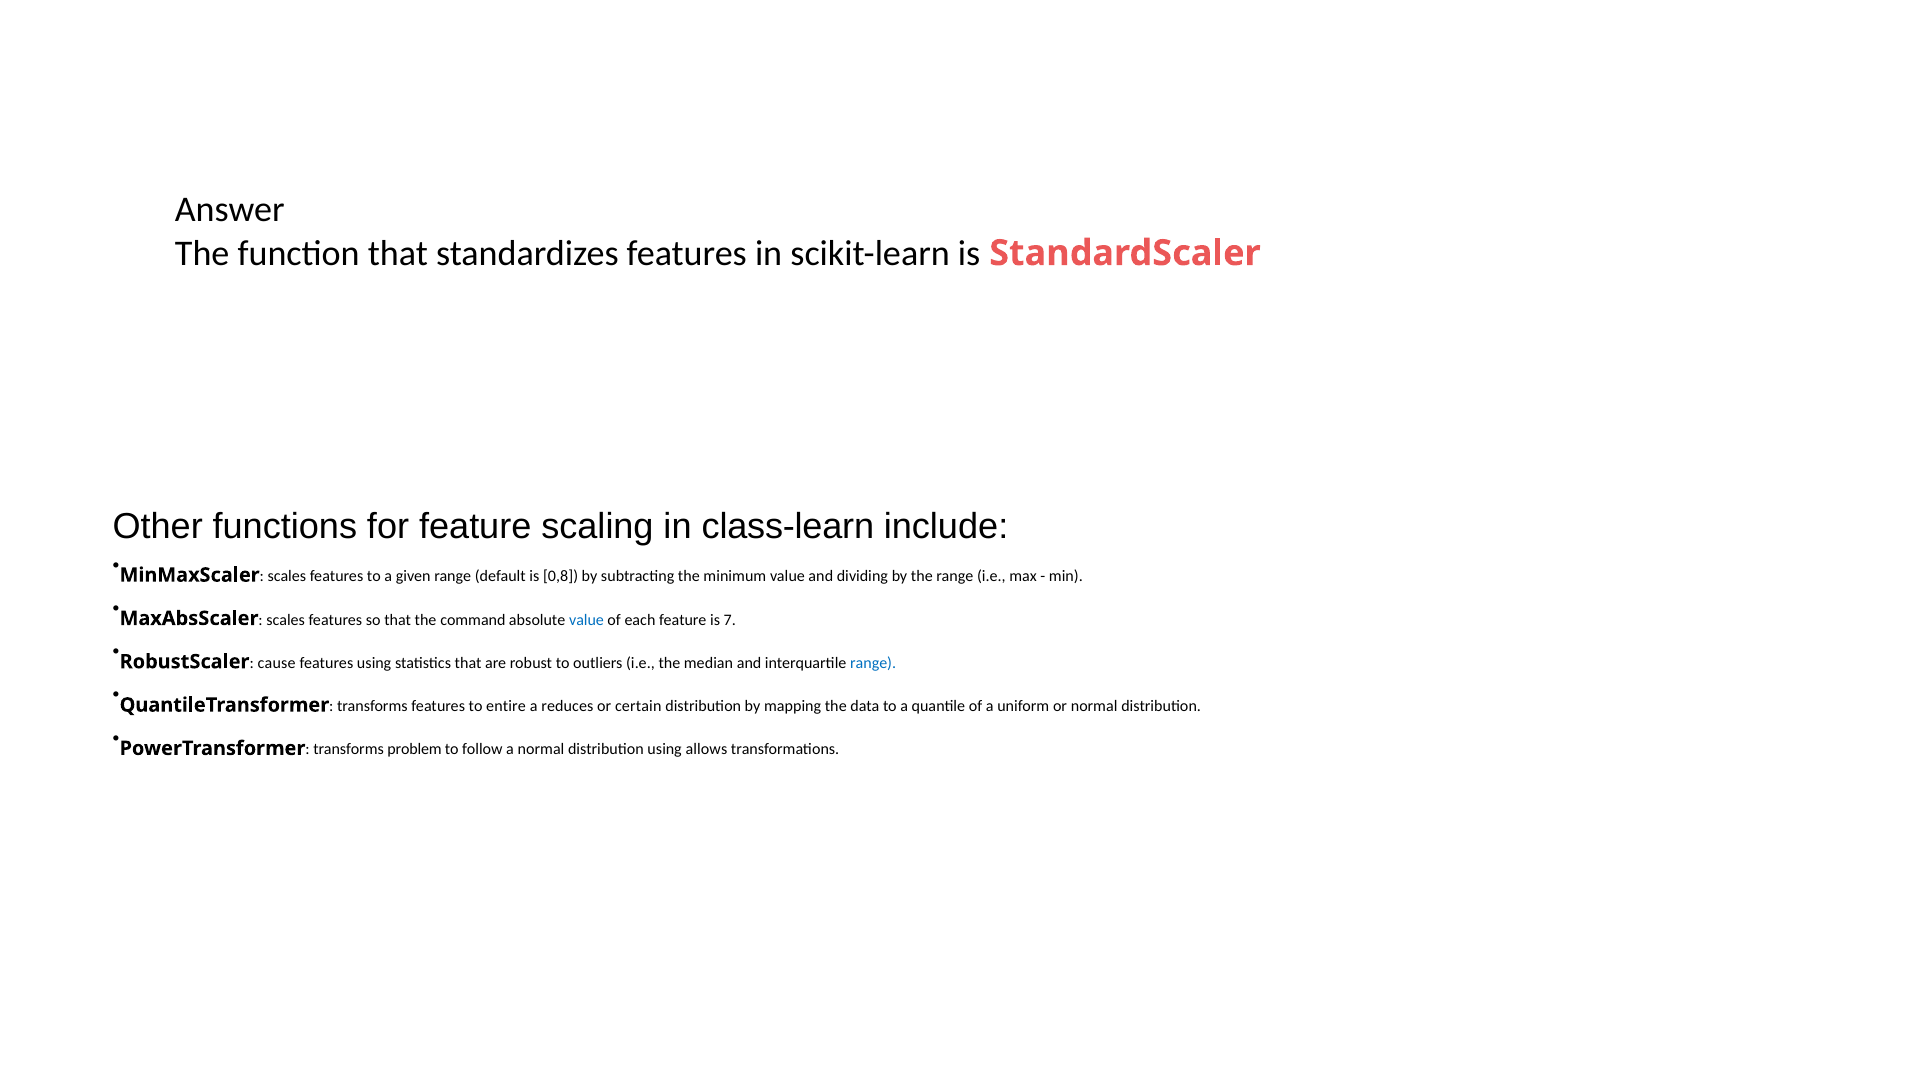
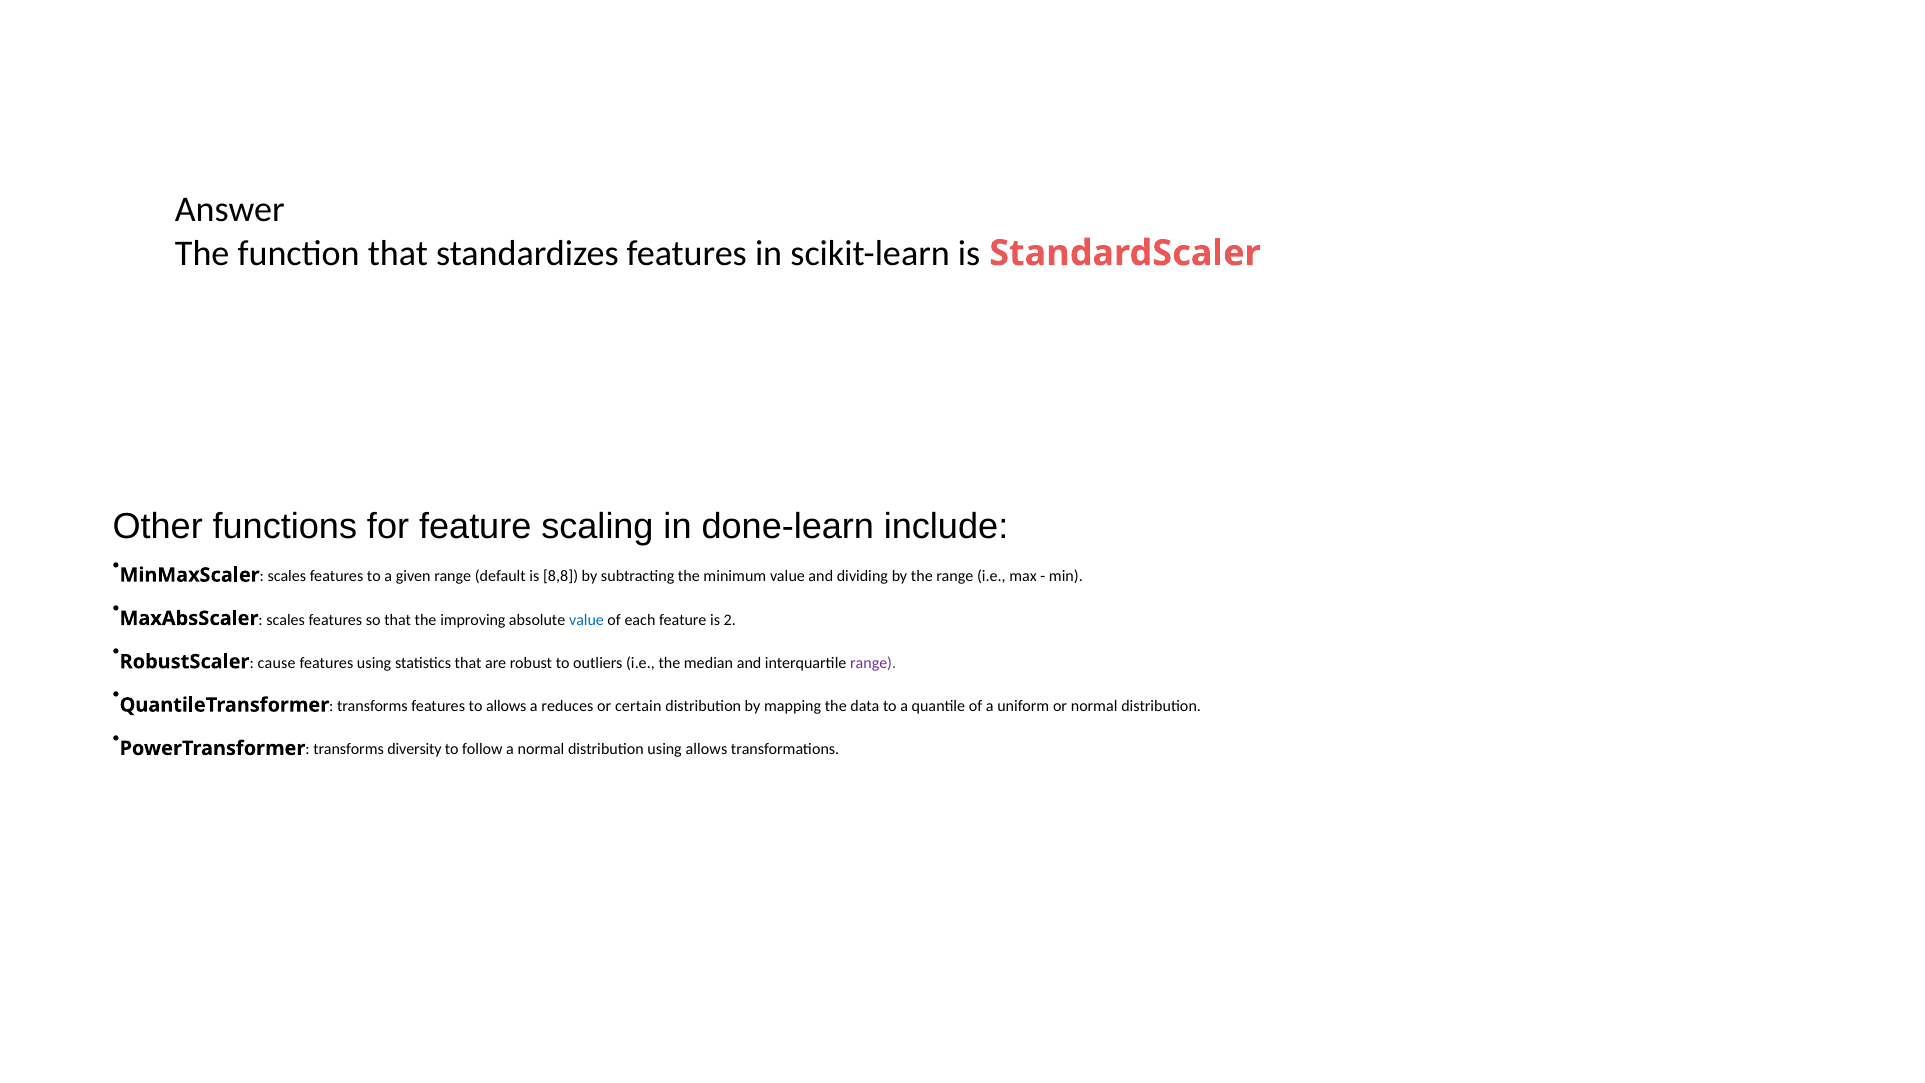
class-learn: class-learn -> done-learn
0,8: 0,8 -> 8,8
command: command -> improving
7: 7 -> 2
range at (873, 663) colour: blue -> purple
to entire: entire -> allows
problem: problem -> diversity
